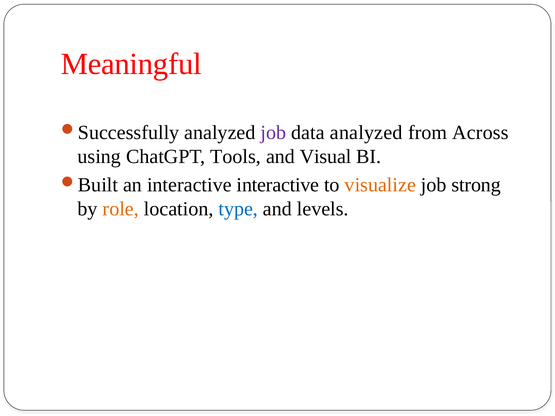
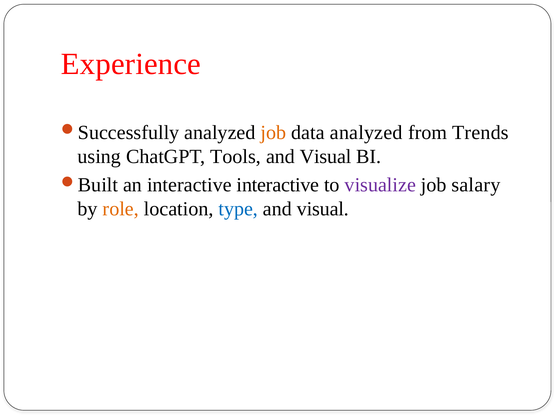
Meaningful: Meaningful -> Experience
job at (273, 133) colour: purple -> orange
Across: Across -> Trends
visualize colour: orange -> purple
strong: strong -> salary
levels at (323, 209): levels -> visual
